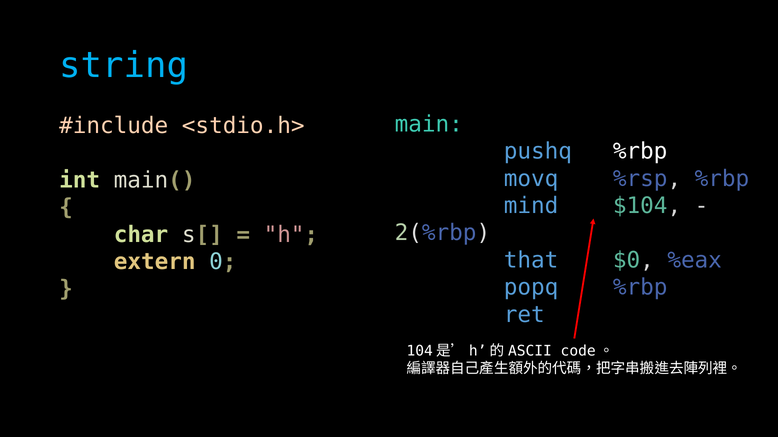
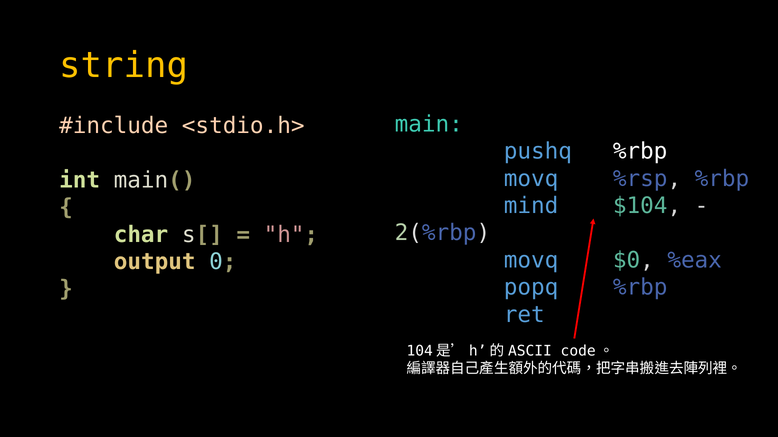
string colour: light blue -> yellow
that at (531, 261): that -> movq
extern: extern -> output
